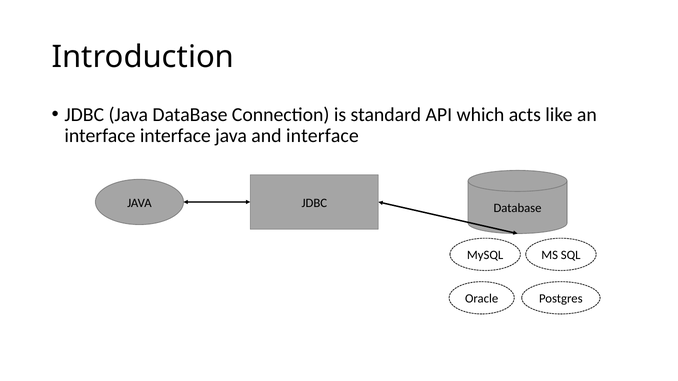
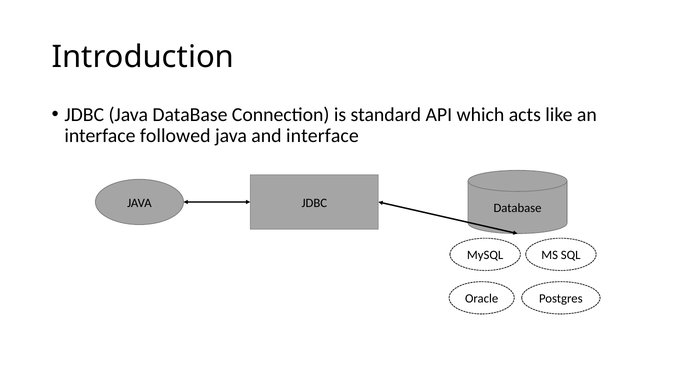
interface interface: interface -> followed
